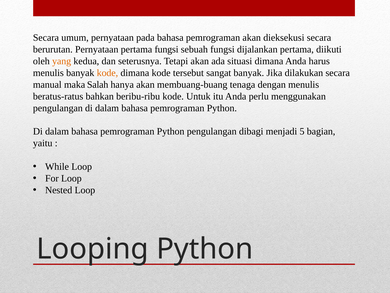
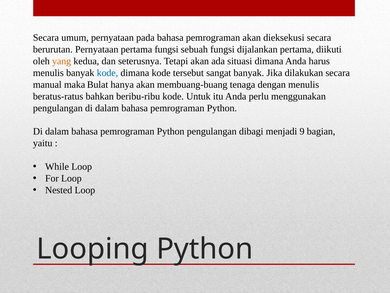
kode at (107, 73) colour: orange -> blue
Salah: Salah -> Bulat
5: 5 -> 9
